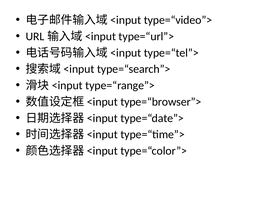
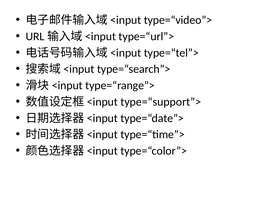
type=“browser”>: type=“browser”> -> type=“support”>
